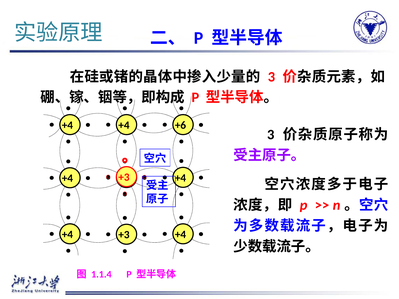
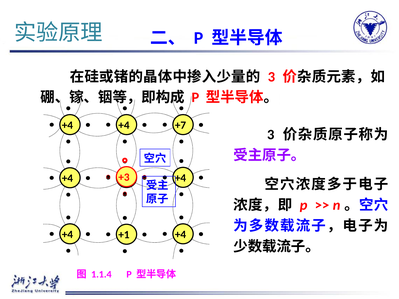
+6: +6 -> +7
+4 +3: +3 -> +1
